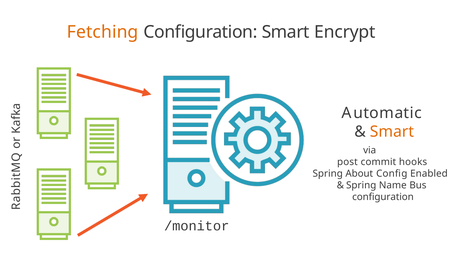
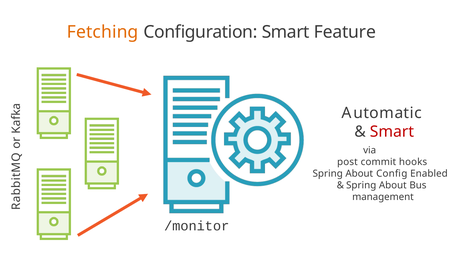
Encrypt: Encrypt -> Feature
Smart at (392, 132) colour: orange -> red
Name at (393, 185): Name -> About
configuration at (383, 197): configuration -> management
